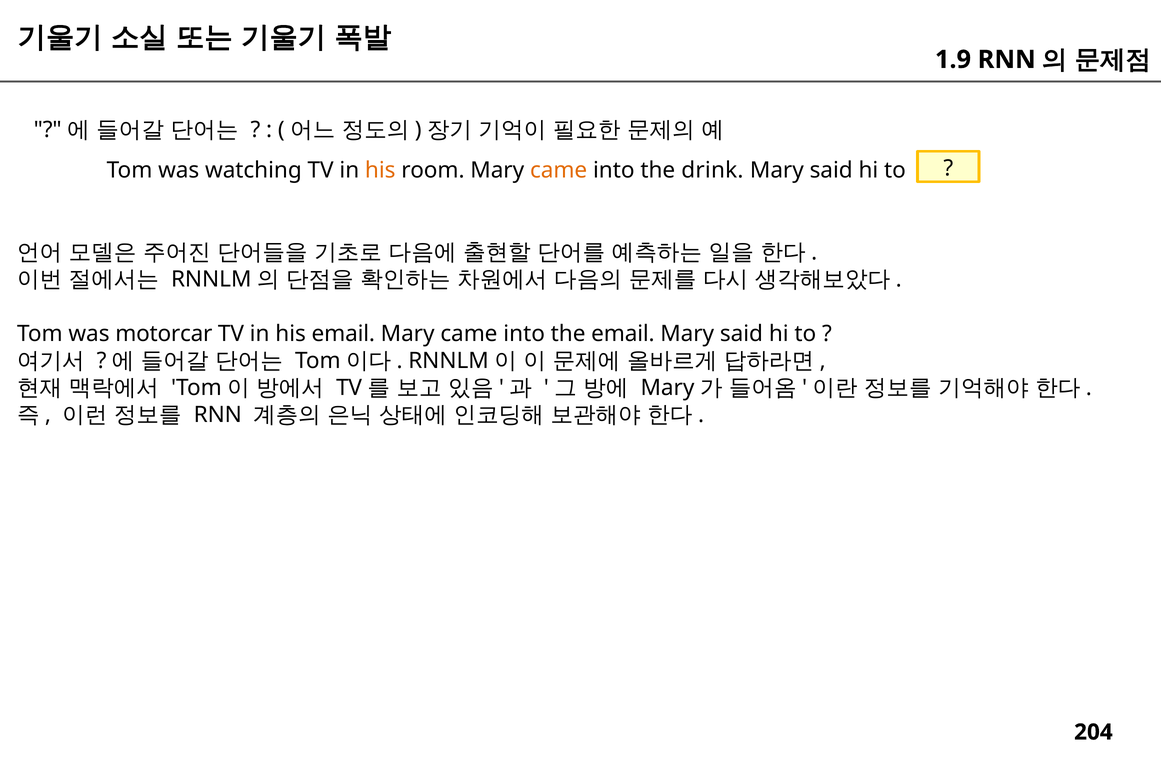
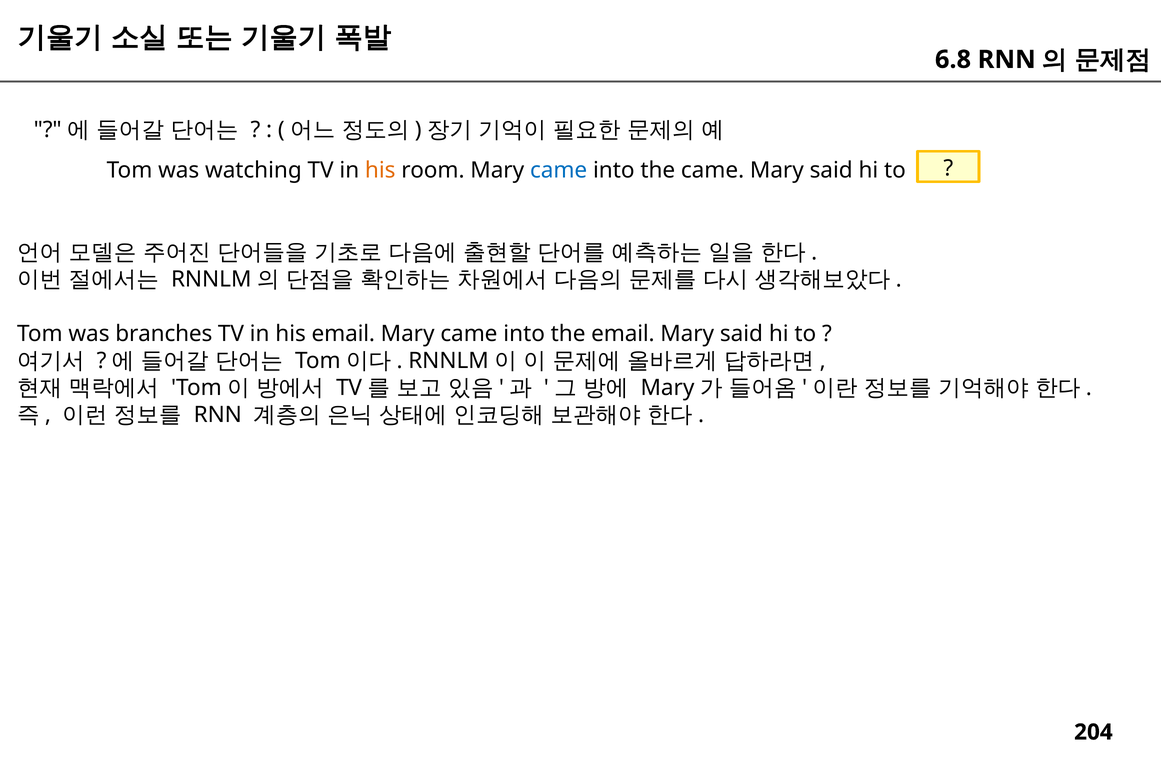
1.9: 1.9 -> 6.8
came at (559, 170) colour: orange -> blue
the drink: drink -> came
motorcar: motorcar -> branches
